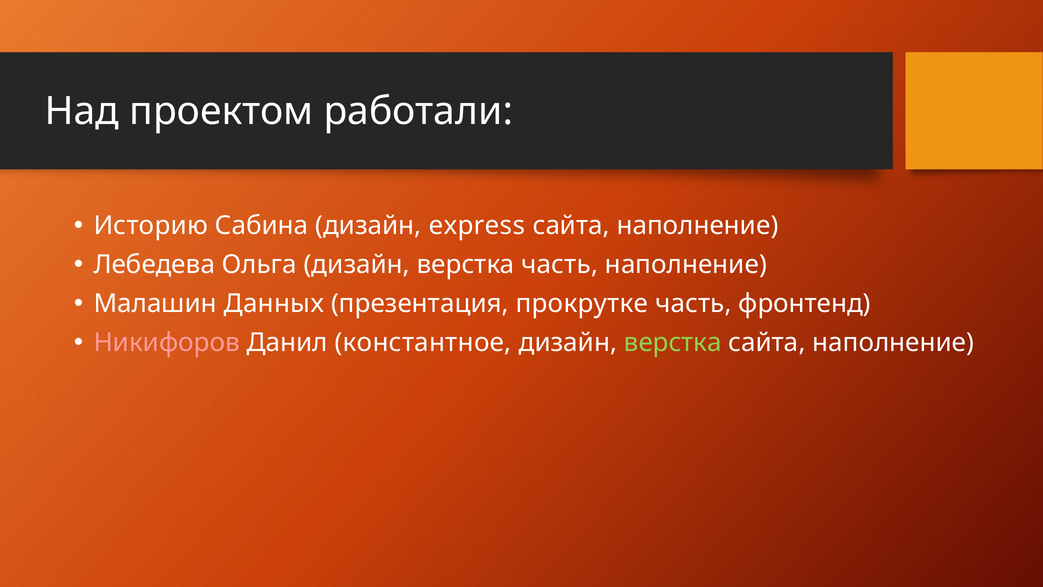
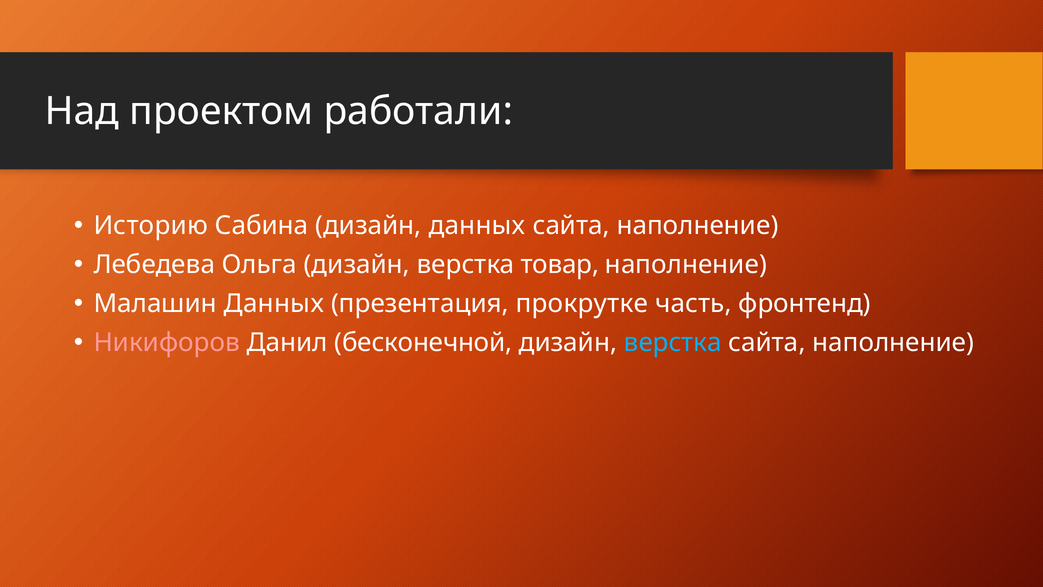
дизайн express: express -> данных
верстка часть: часть -> товар
константное: константное -> бесконечной
верстка at (673, 343) colour: light green -> light blue
